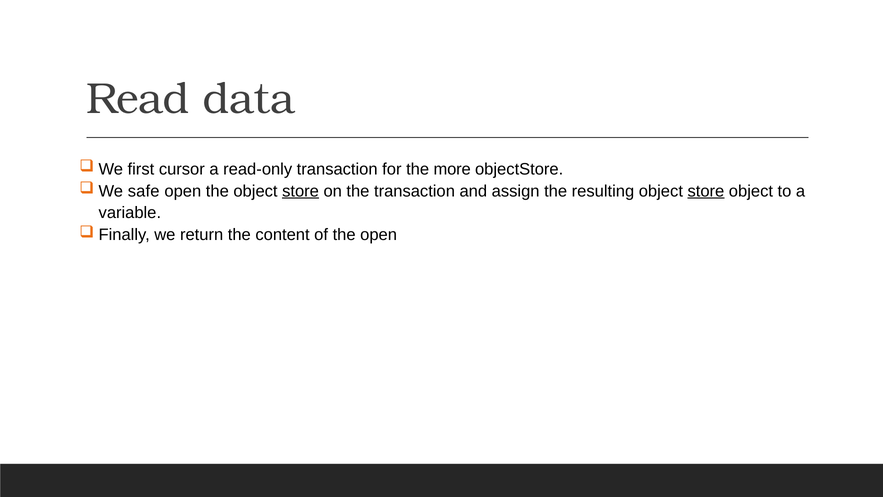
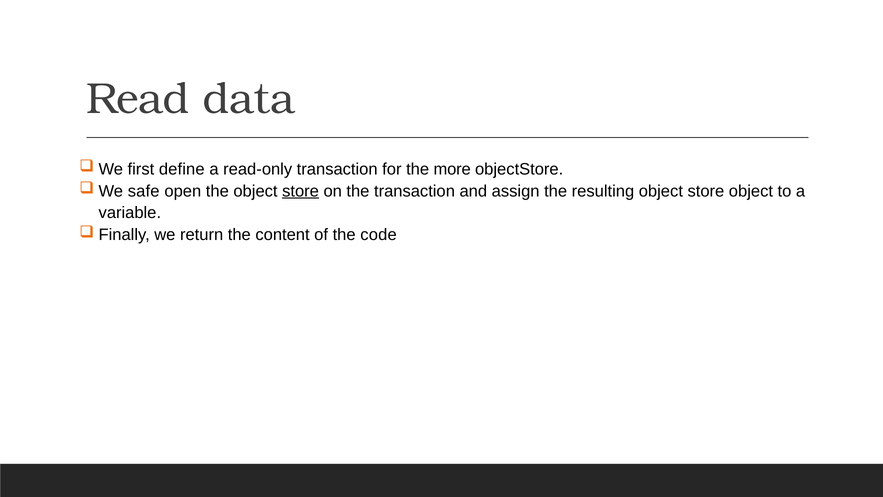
cursor: cursor -> define
store at (706, 191) underline: present -> none
the open: open -> code
